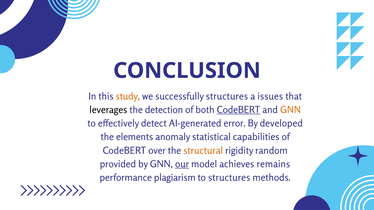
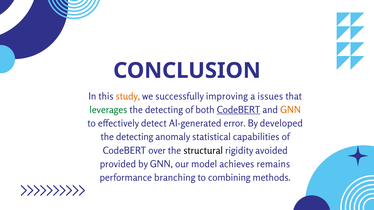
successfully structures: structures -> improving
leverages colour: black -> green
detection at (164, 110): detection -> detecting
elements at (135, 137): elements -> detecting
structural colour: orange -> black
random: random -> avoided
our underline: present -> none
plagiarism: plagiarism -> branching
to structures: structures -> combining
